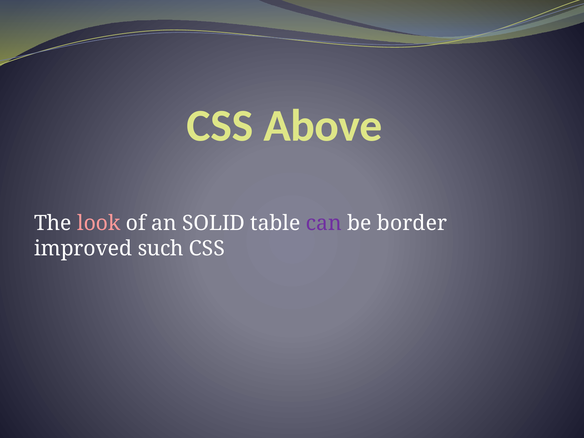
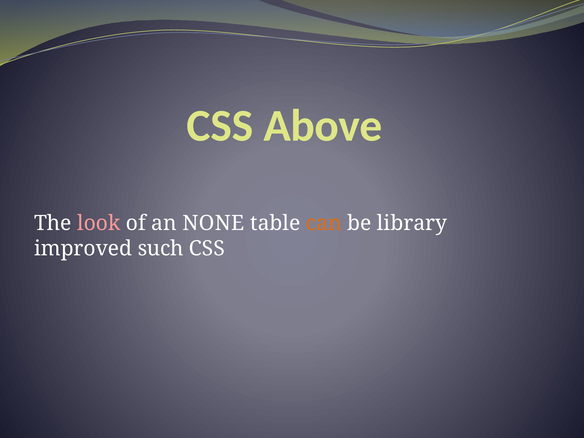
SOLID: SOLID -> NONE
can colour: purple -> orange
border: border -> library
